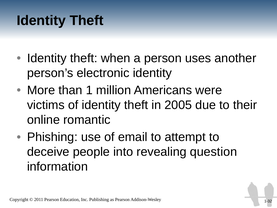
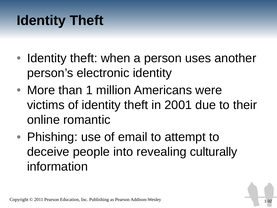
2005: 2005 -> 2001
question: question -> culturally
